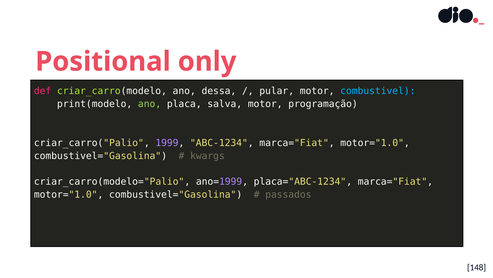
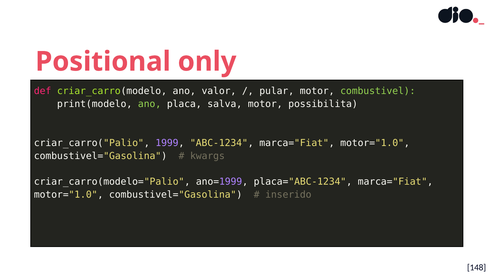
dessa: dessa -> valor
combustivel colour: light blue -> light green
programação: programação -> possibilita
passados: passados -> inserido
